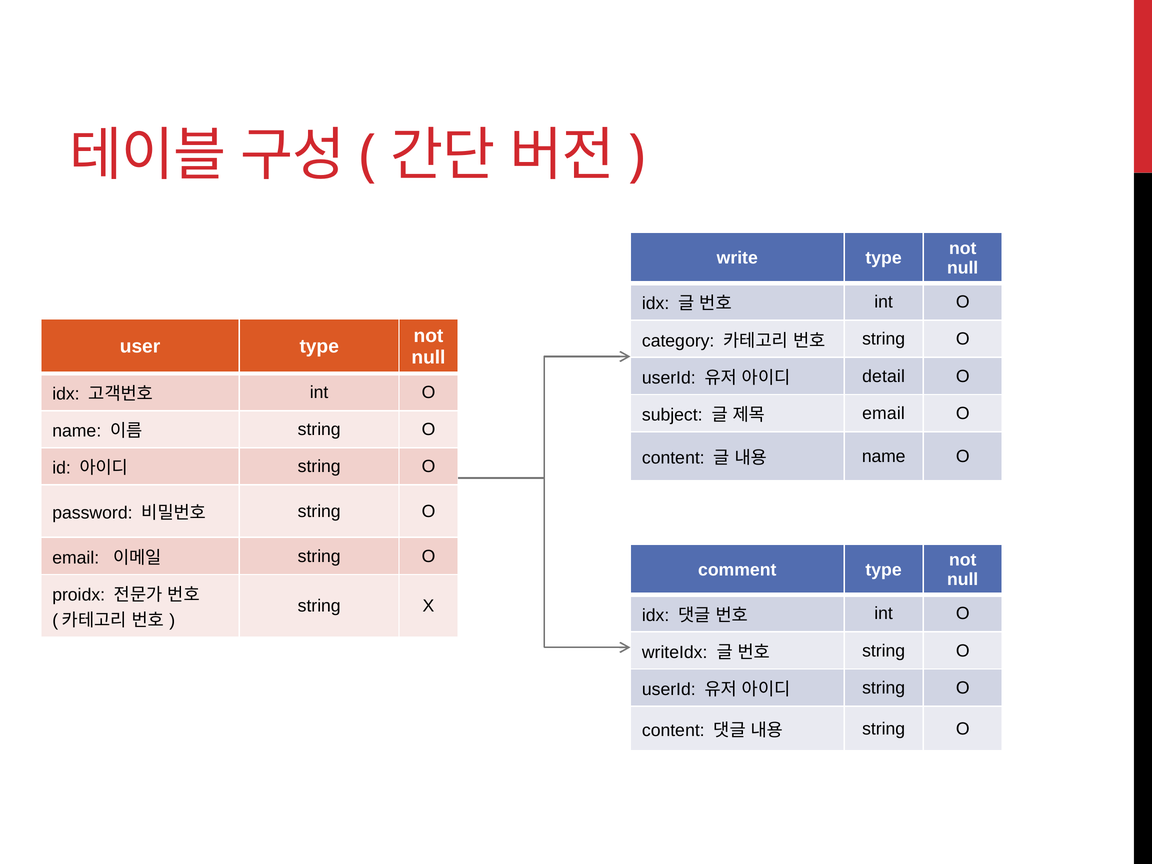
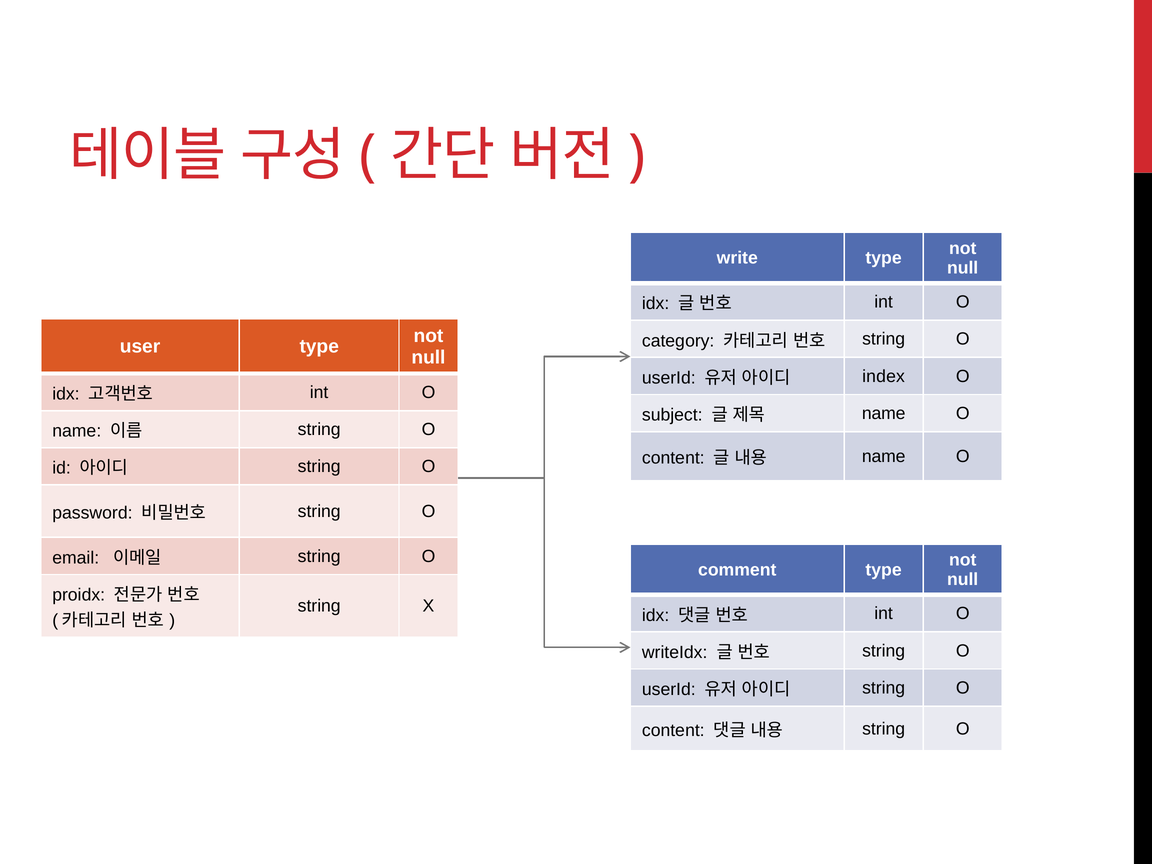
detail: detail -> index
email at (884, 413): email -> name
